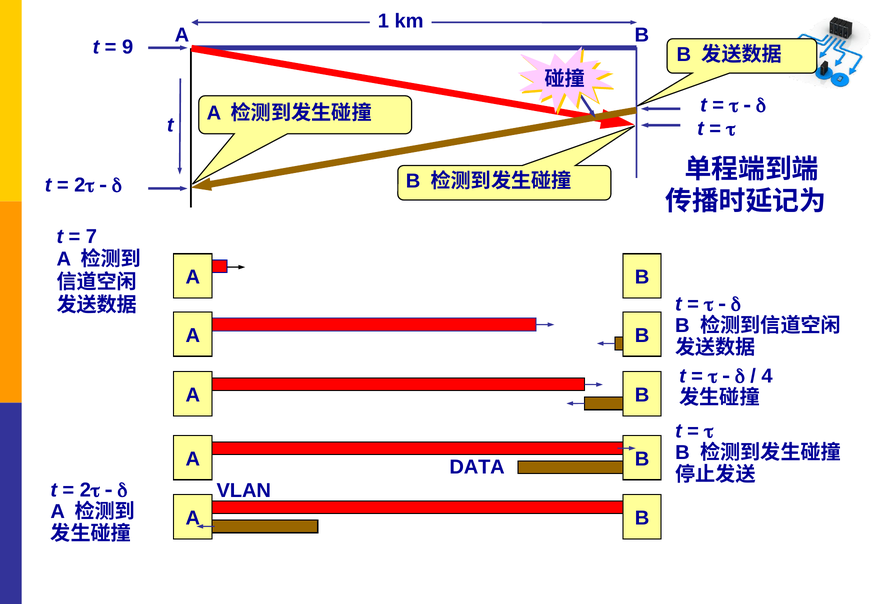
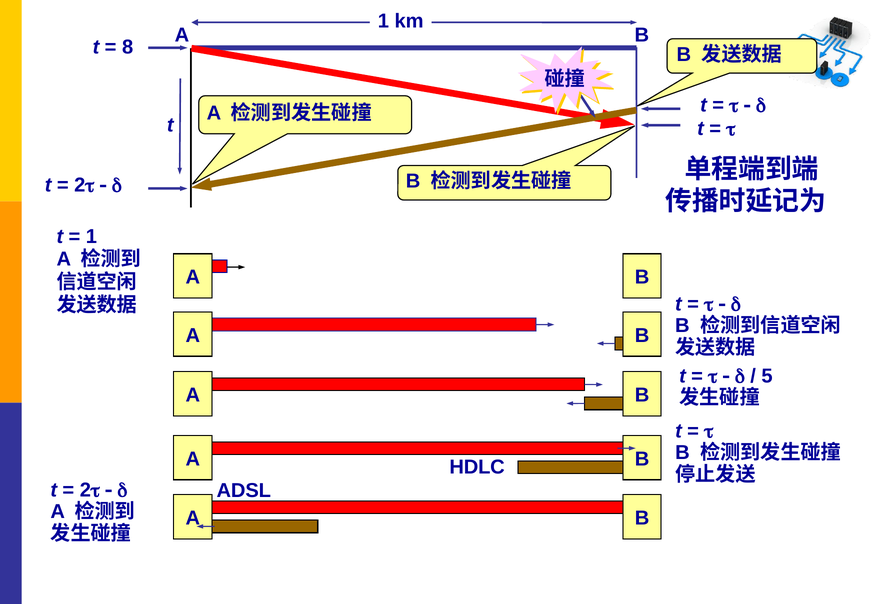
9: 9 -> 8
7 at (91, 236): 7 -> 1
4: 4 -> 5
DATA: DATA -> HDLC
VLAN: VLAN -> ADSL
